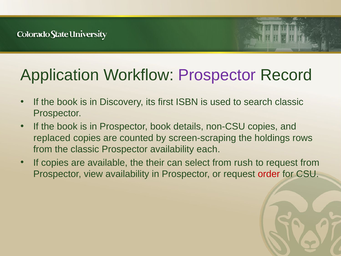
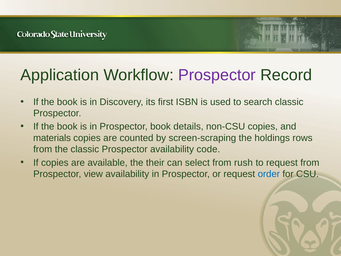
replaced: replaced -> materials
each: each -> code
order colour: red -> blue
